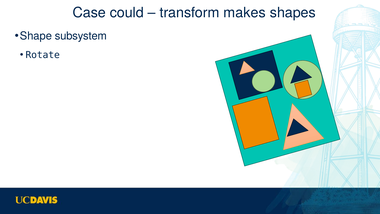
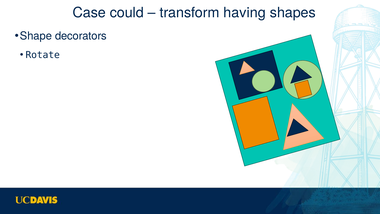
makes: makes -> having
subsystem: subsystem -> decorators
